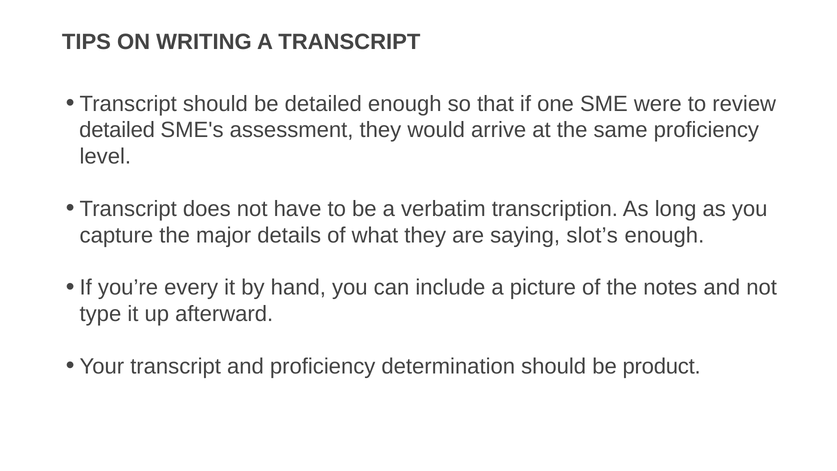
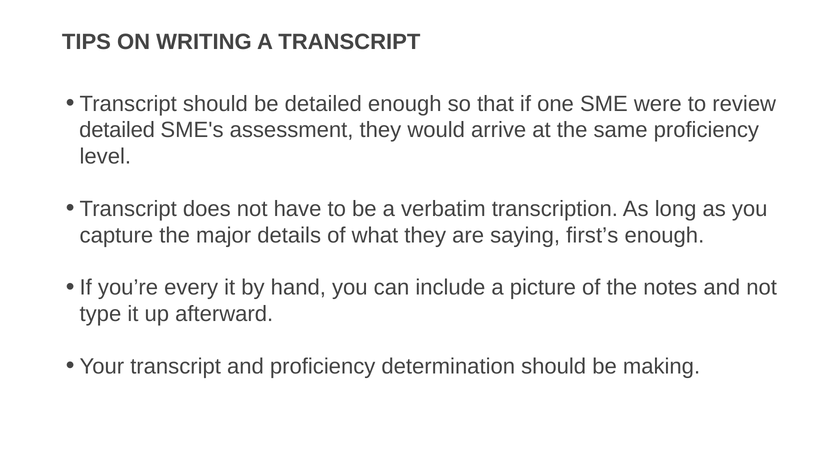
slot’s: slot’s -> first’s
product: product -> making
